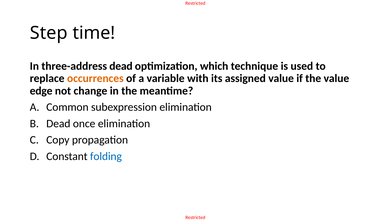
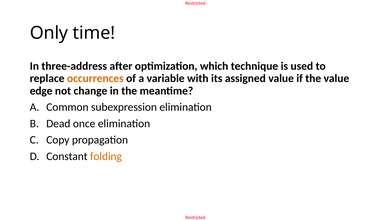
Step: Step -> Only
three-address dead: dead -> after
folding colour: blue -> orange
